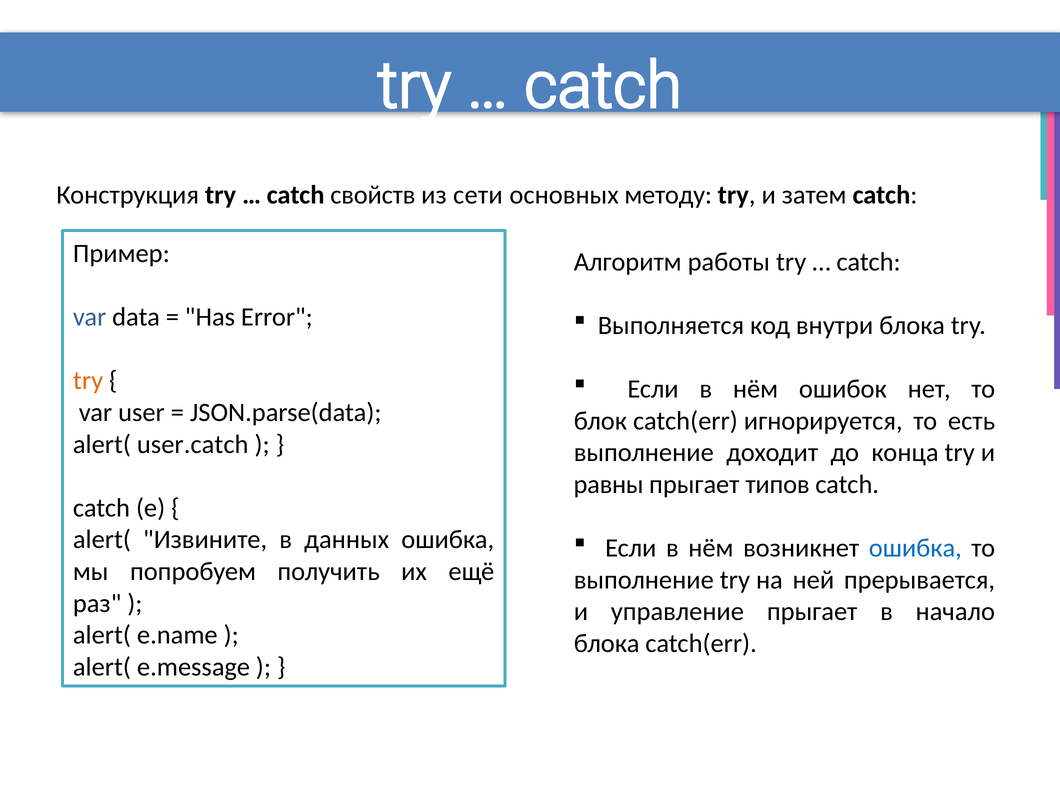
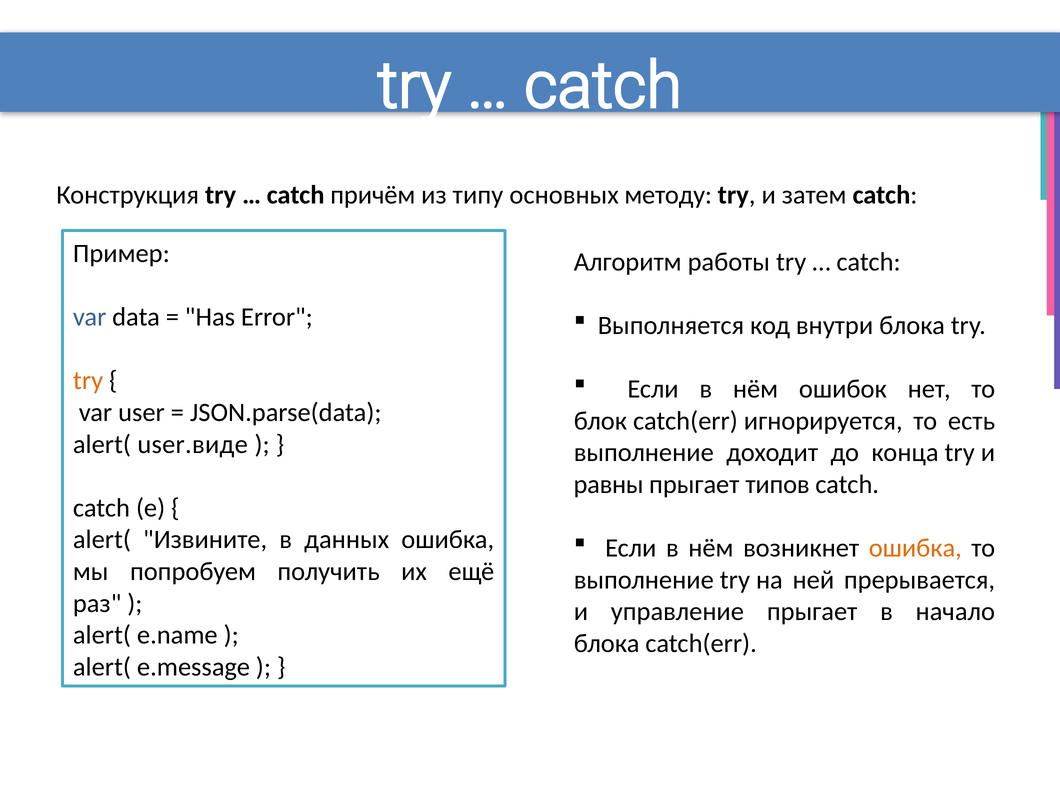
свойств: свойств -> причём
сети: сети -> типу
user.catch: user.catch -> user.виде
ошибка at (915, 548) colour: blue -> orange
